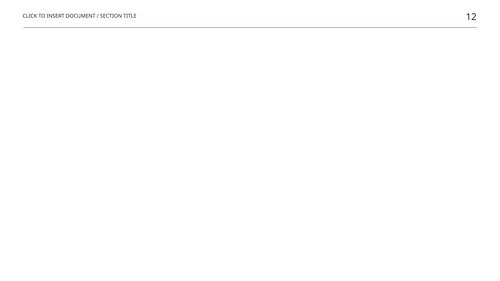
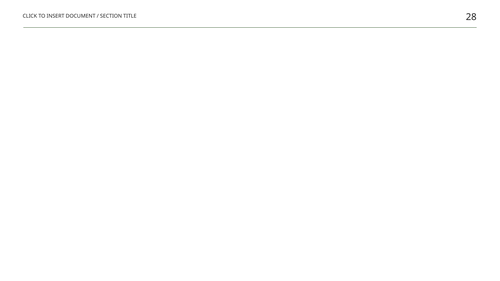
12: 12 -> 28
